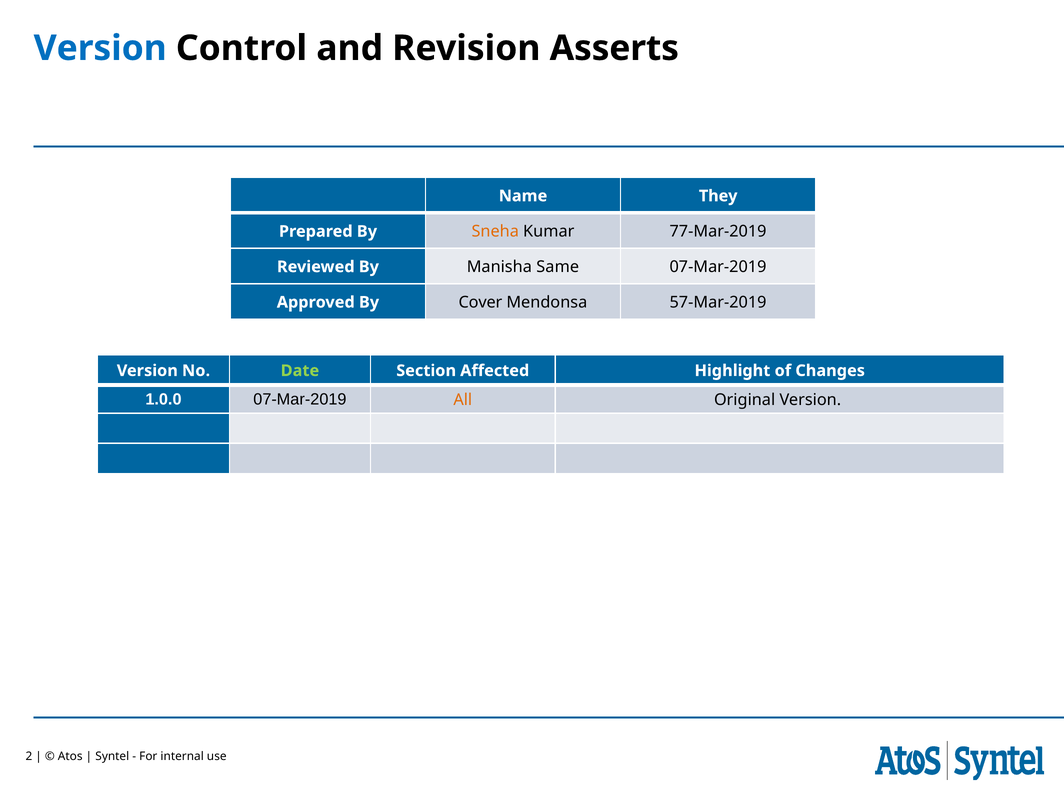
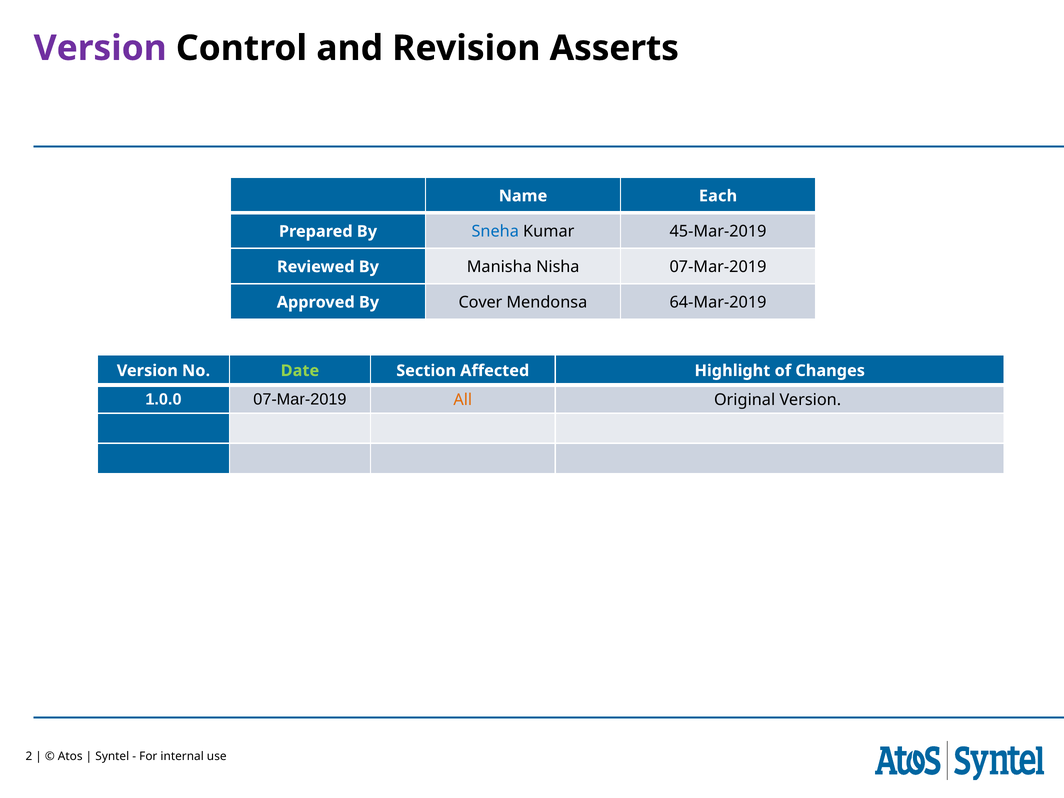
Version at (100, 48) colour: blue -> purple
They: They -> Each
Sneha colour: orange -> blue
77-Mar-2019: 77-Mar-2019 -> 45-Mar-2019
Same: Same -> Nisha
57-Mar-2019: 57-Mar-2019 -> 64-Mar-2019
